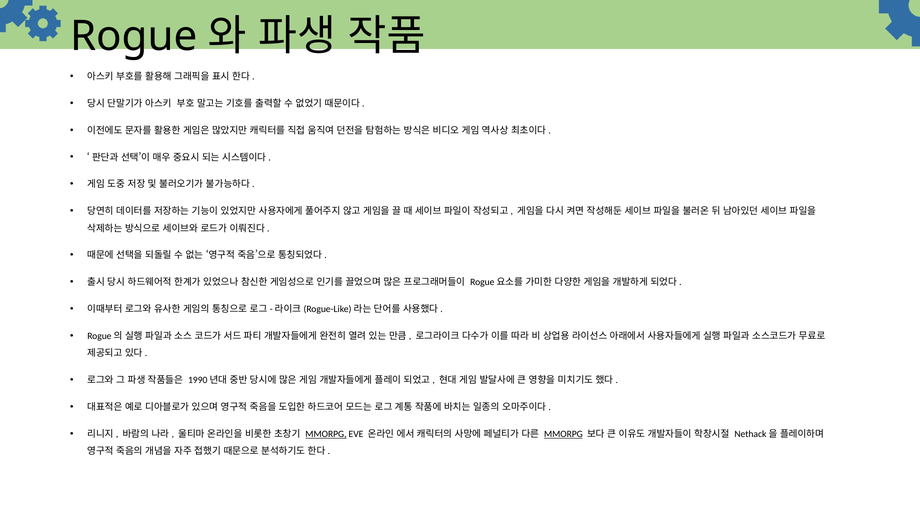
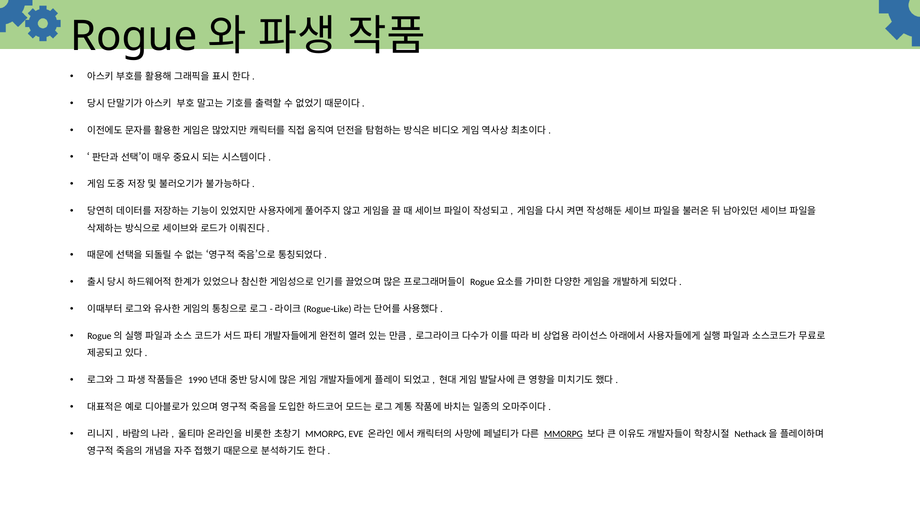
MMORPG at (326, 434) underline: present -> none
